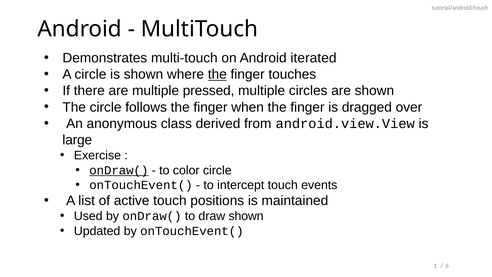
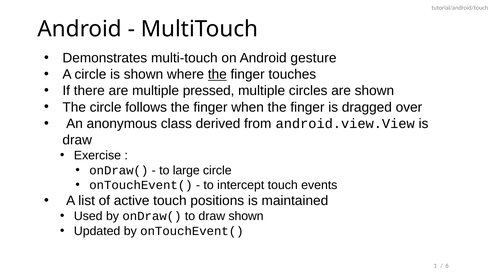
iterated: iterated -> gesture
large at (77, 140): large -> draw
onDraw( at (119, 170) underline: present -> none
color: color -> large
